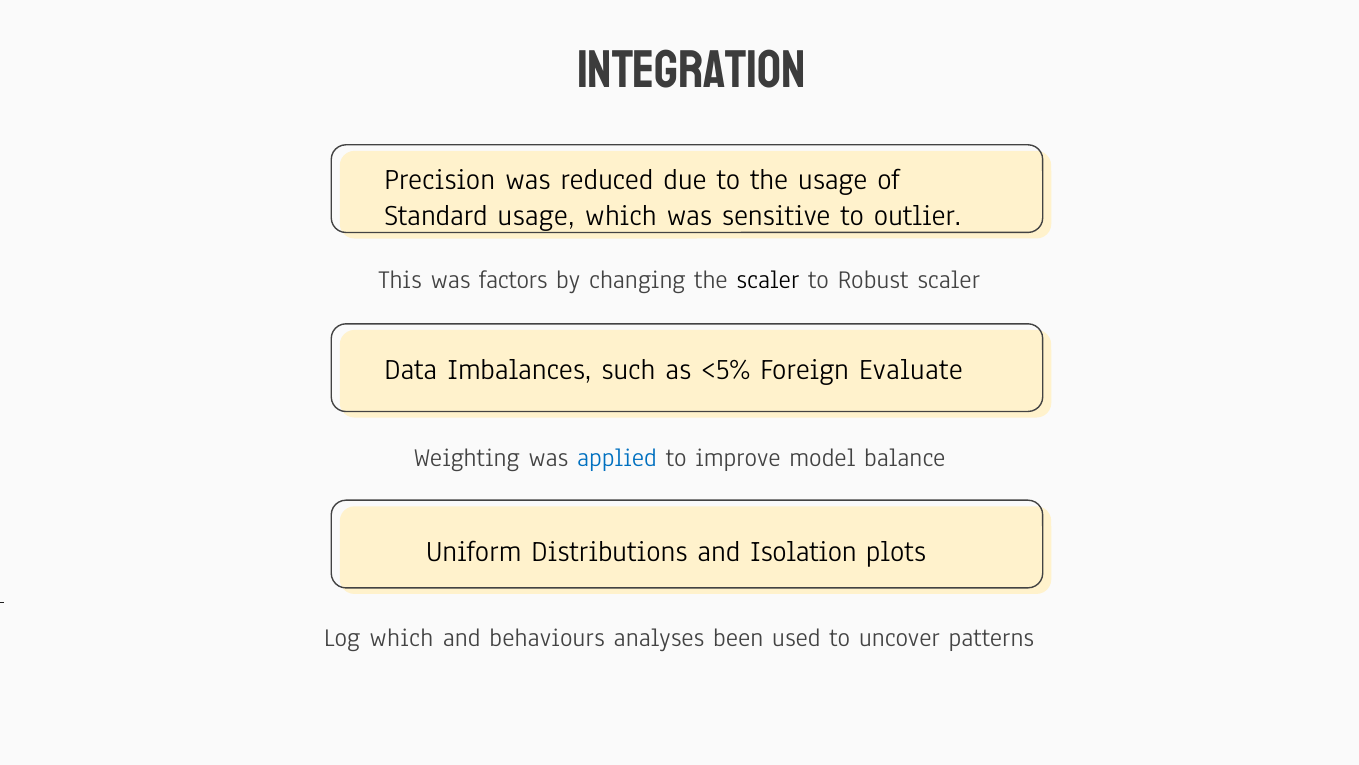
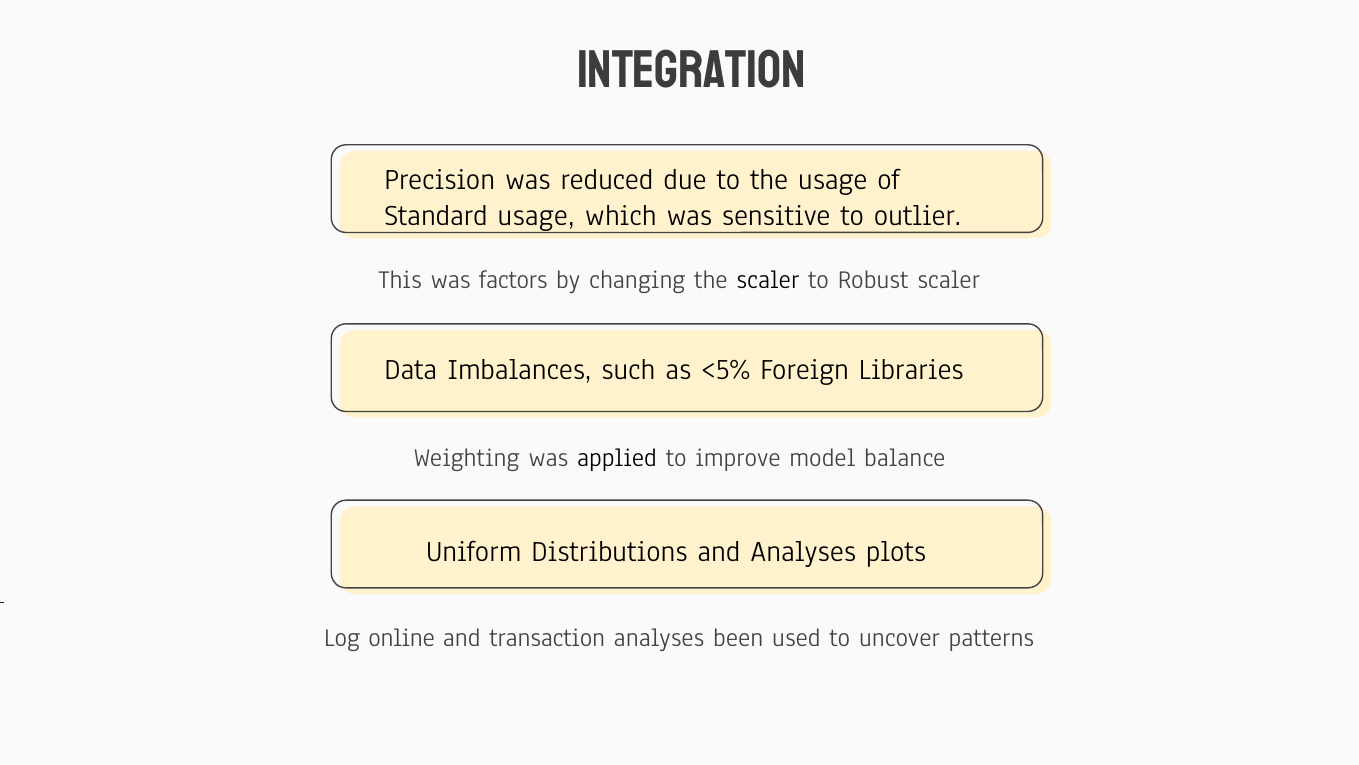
Evaluate: Evaluate -> Libraries
applied colour: blue -> black
and Isolation: Isolation -> Analyses
Log which: which -> online
behaviours: behaviours -> transaction
